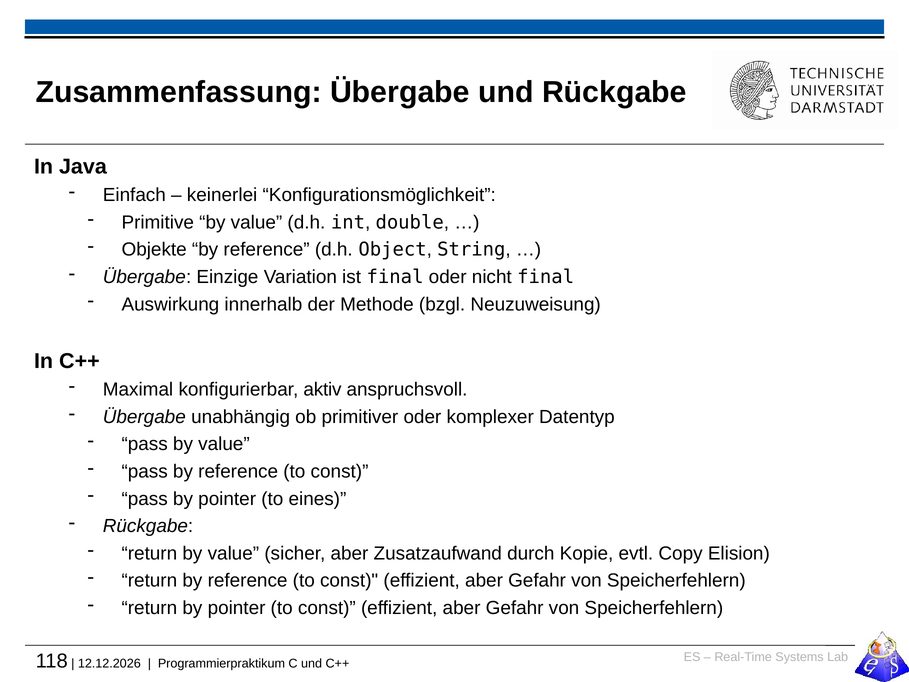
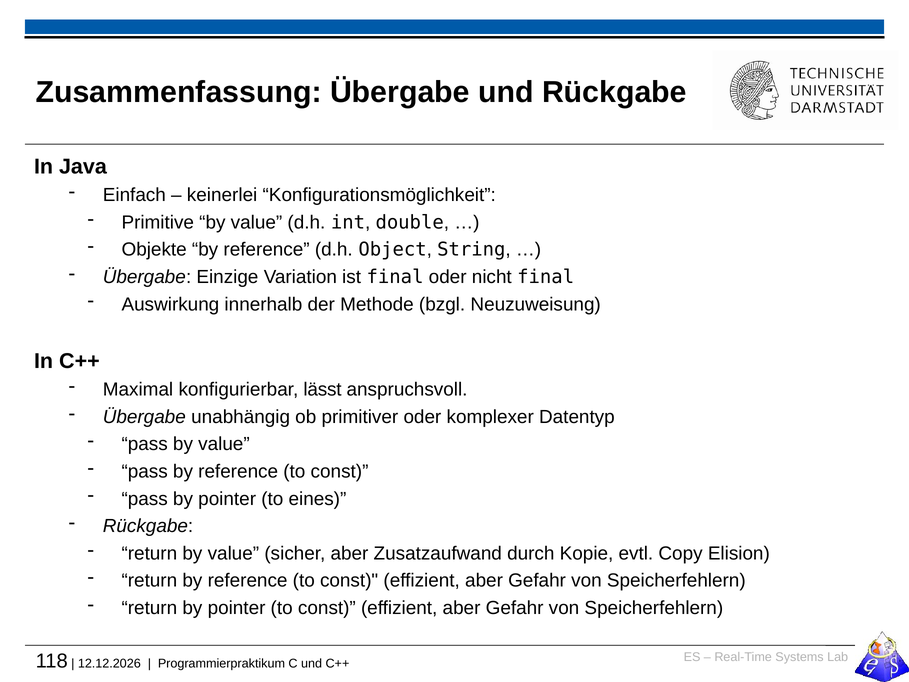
aktiv: aktiv -> lässt
